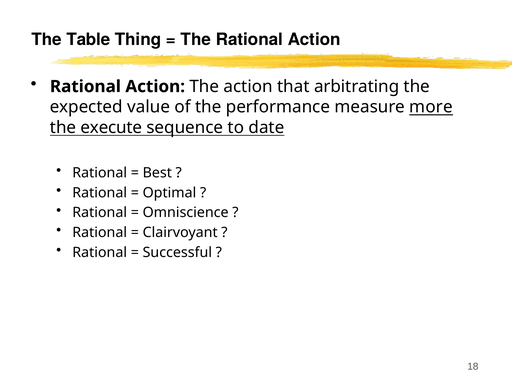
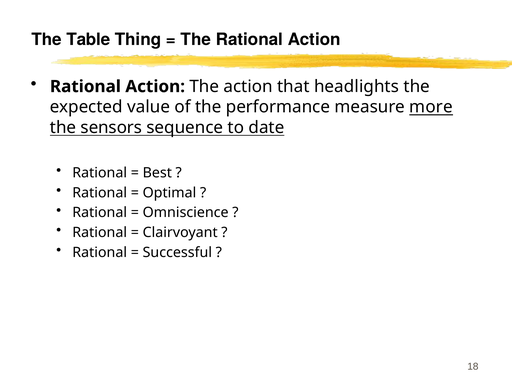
arbitrating: arbitrating -> headlights
execute: execute -> sensors
